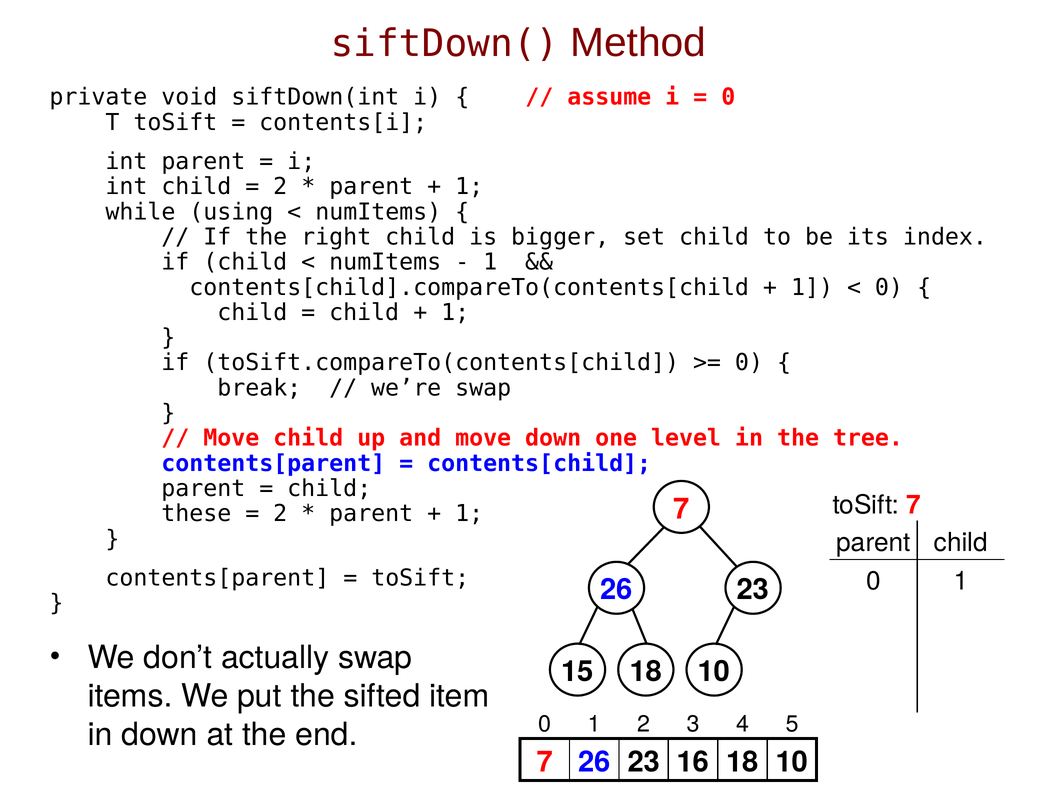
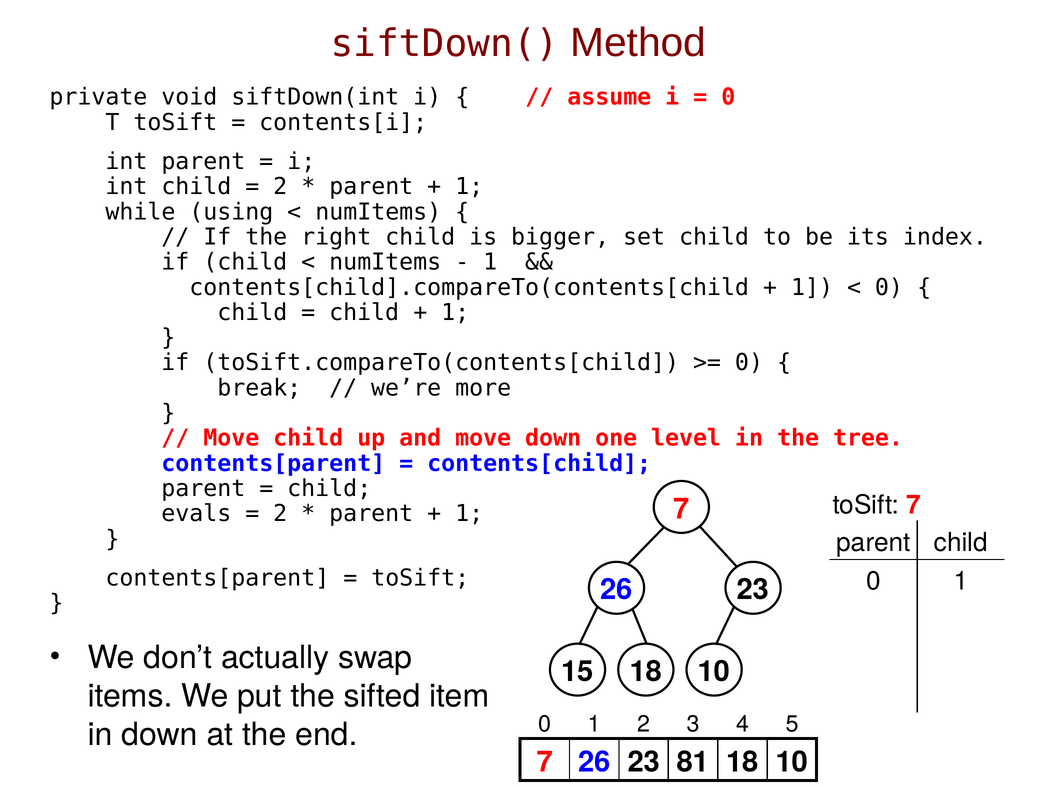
we’re swap: swap -> more
these: these -> evals
16: 16 -> 81
